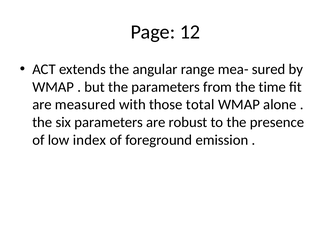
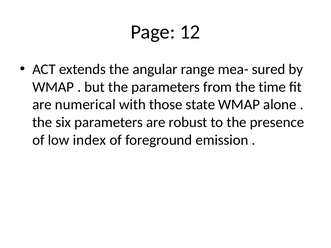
measured: measured -> numerical
total: total -> state
